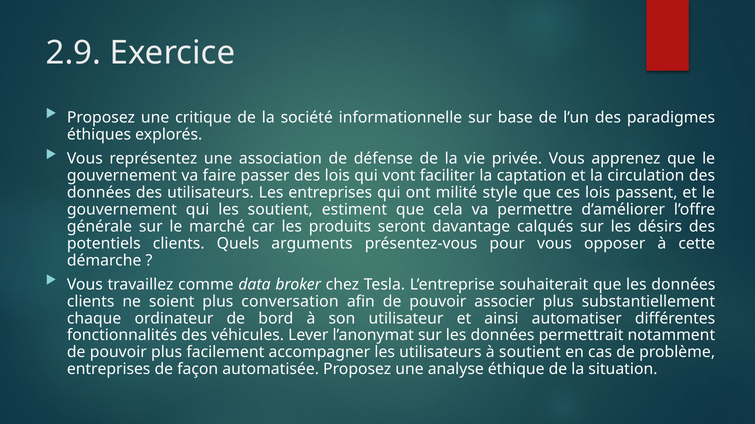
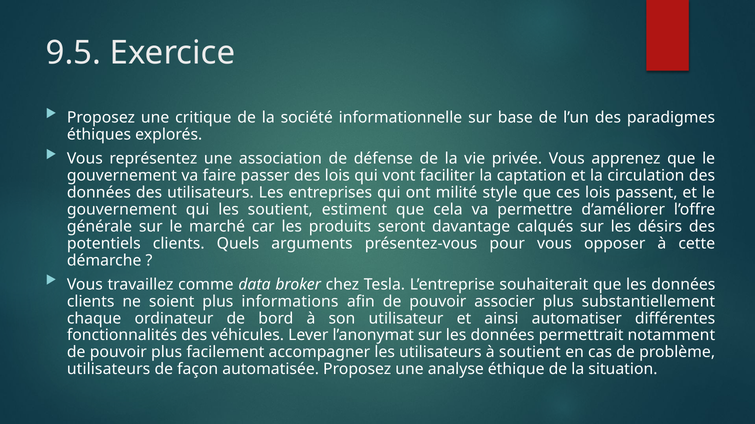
2.9: 2.9 -> 9.5
conversation: conversation -> informations
entreprises at (109, 370): entreprises -> utilisateurs
